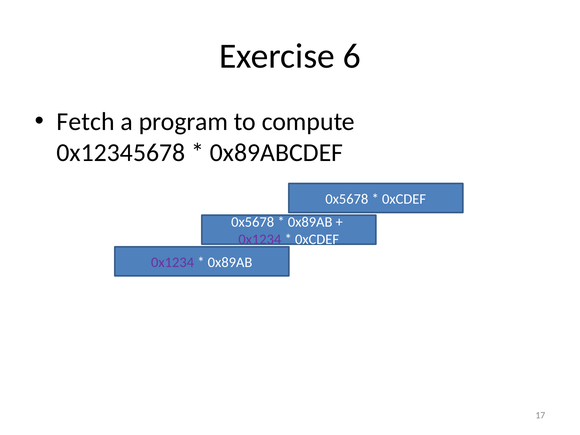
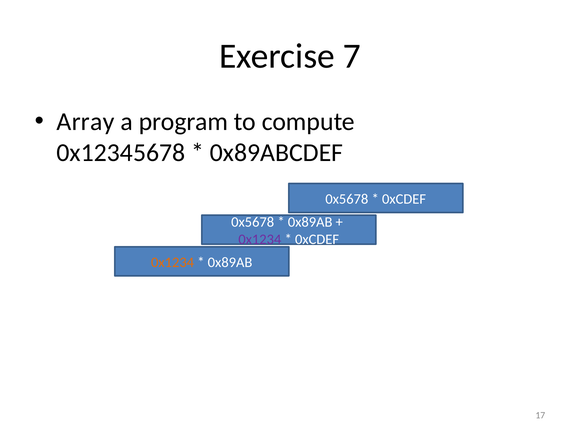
6: 6 -> 7
Fetch: Fetch -> Array
0x1234 at (173, 262) colour: purple -> orange
